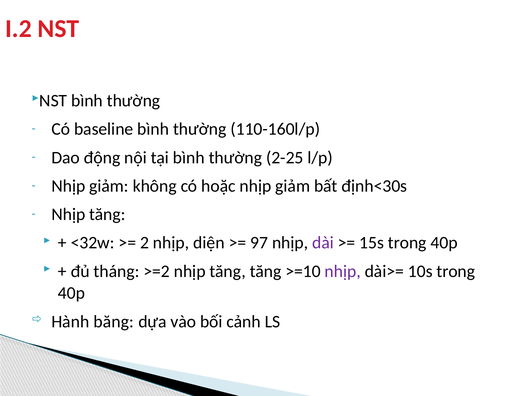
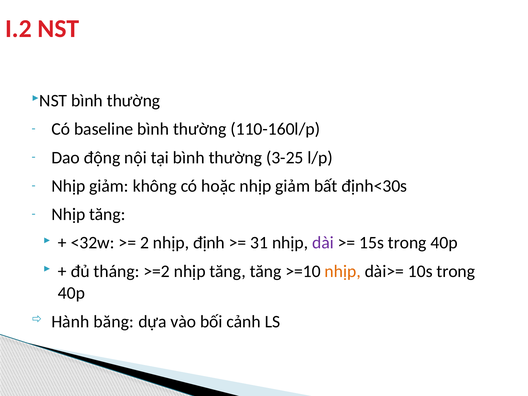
2-25: 2-25 -> 3-25
diện: diện -> định
97: 97 -> 31
nhịp at (343, 271) colour: purple -> orange
